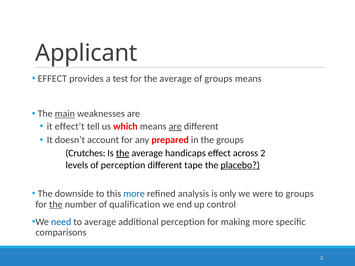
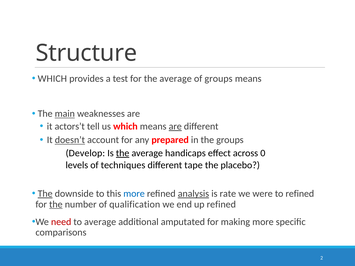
Applicant: Applicant -> Structure
EFFECT at (52, 79): EFFECT -> WHICH
effect’t: effect’t -> actors’t
doesn’t underline: none -> present
Crutches: Crutches -> Develop
across 2: 2 -> 0
of perception: perception -> techniques
placebo underline: present -> none
The at (45, 194) underline: none -> present
analysis underline: none -> present
only: only -> rate
to groups: groups -> refined
up control: control -> refined
need colour: blue -> red
additional perception: perception -> amputated
